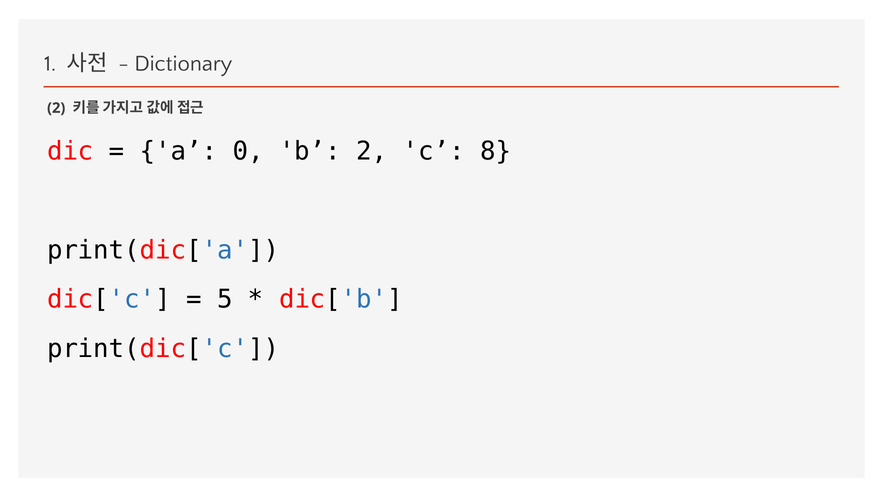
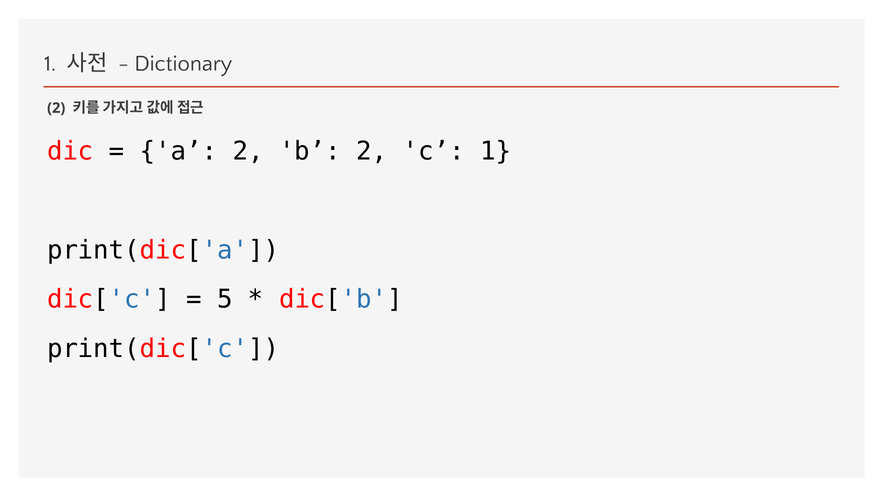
a 0: 0 -> 2
c 8: 8 -> 1
